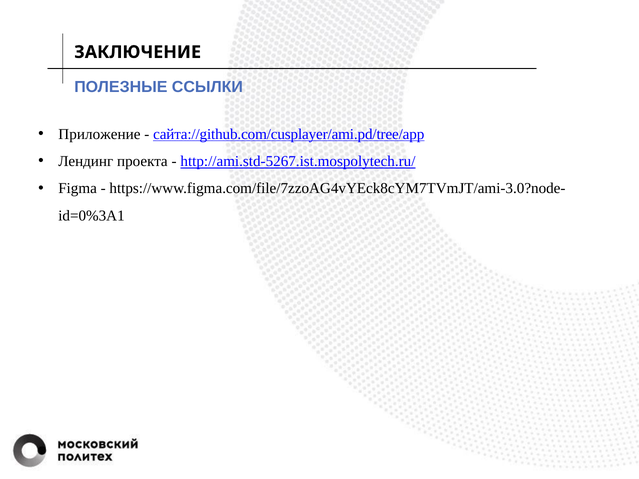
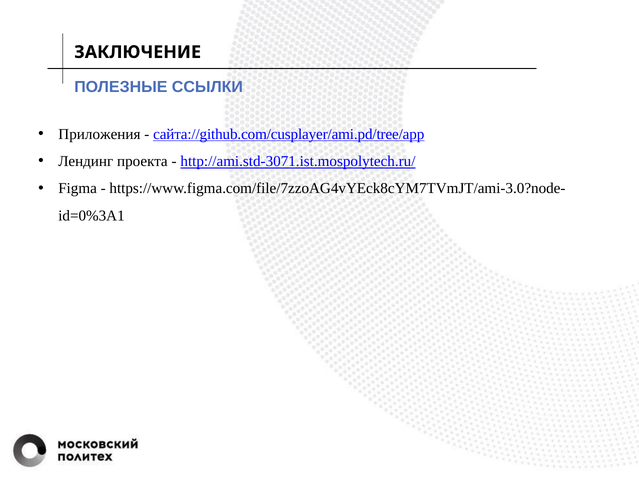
Приложение: Приложение -> Приложения
http://ami.std-5267.ist.mospolytech.ru/: http://ami.std-5267.ist.mospolytech.ru/ -> http://ami.std-3071.ist.mospolytech.ru/
